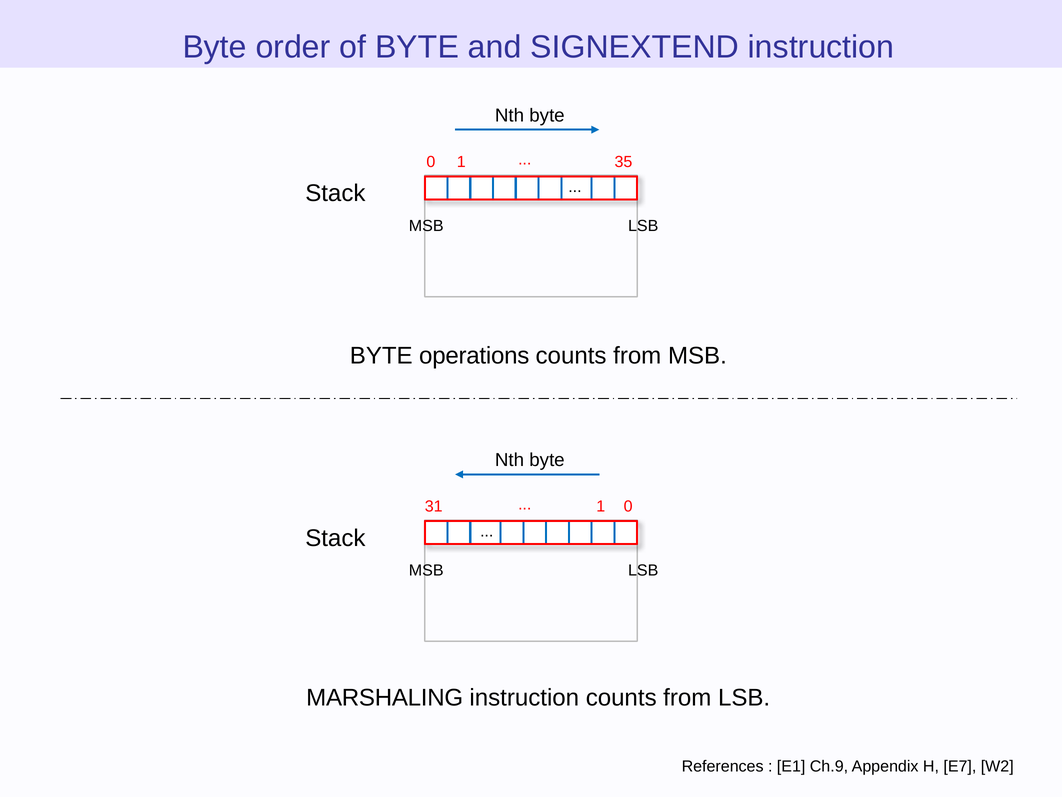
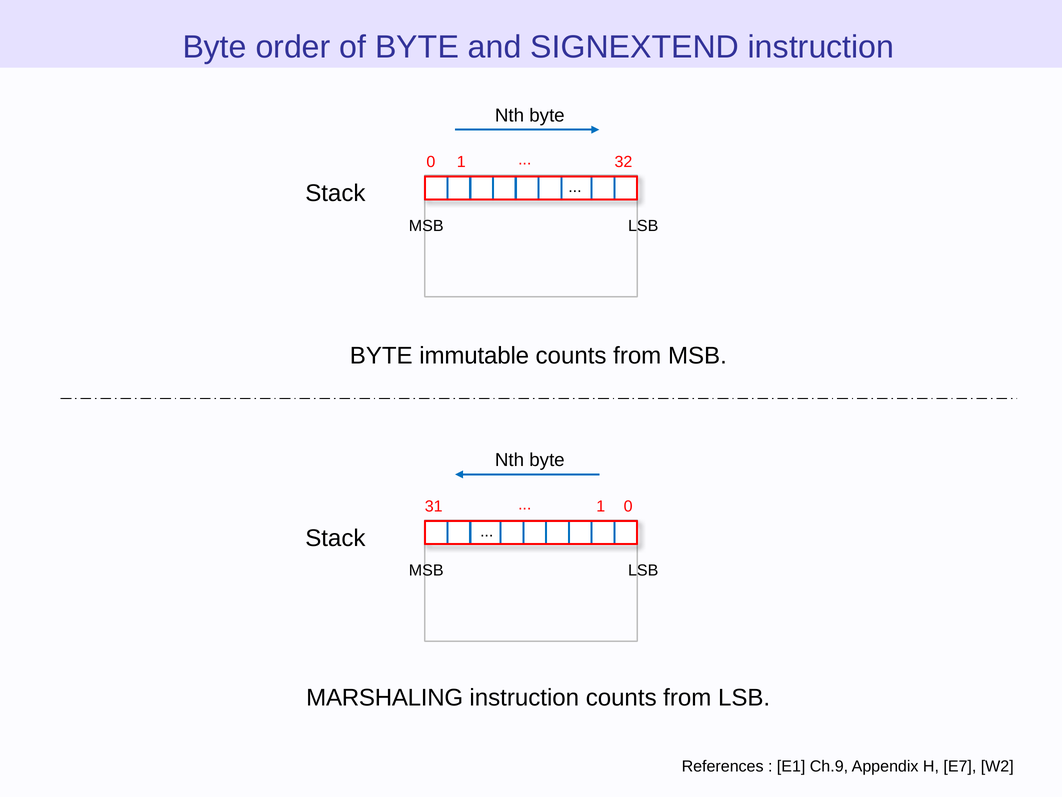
35: 35 -> 32
operations: operations -> immutable
